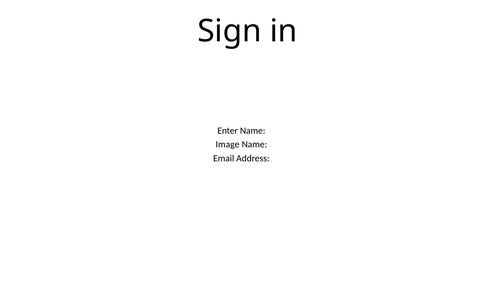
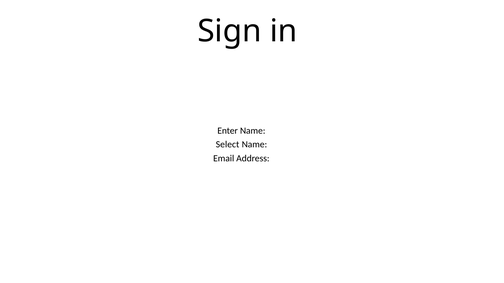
Image: Image -> Select
